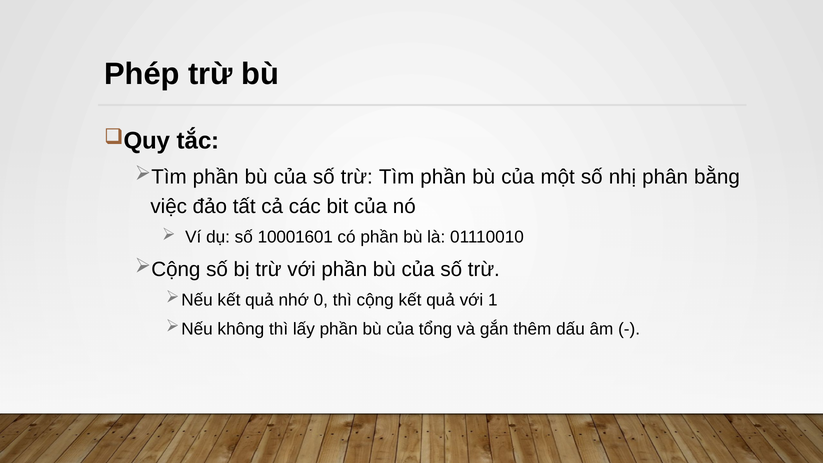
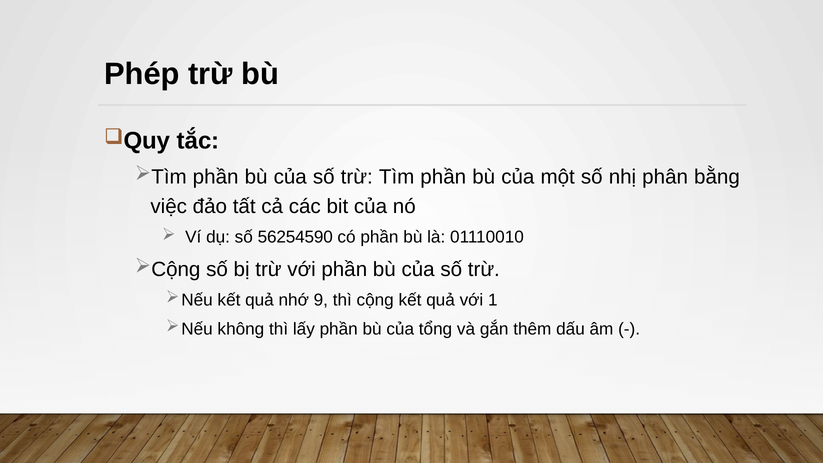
10001601: 10001601 -> 56254590
0: 0 -> 9
